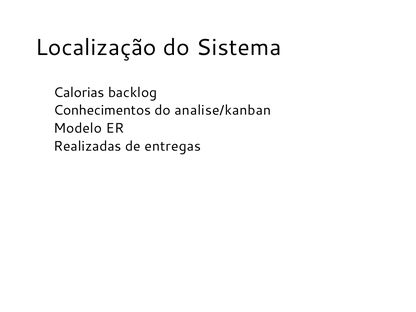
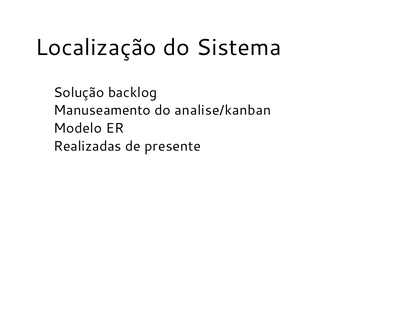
Calorias: Calorias -> Solução
Conhecimentos: Conhecimentos -> Manuseamento
entregas: entregas -> presente
